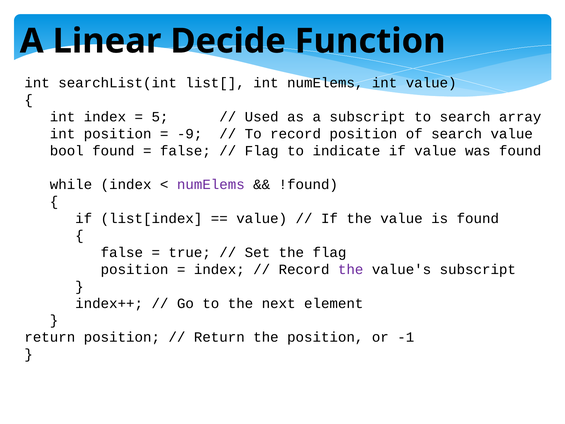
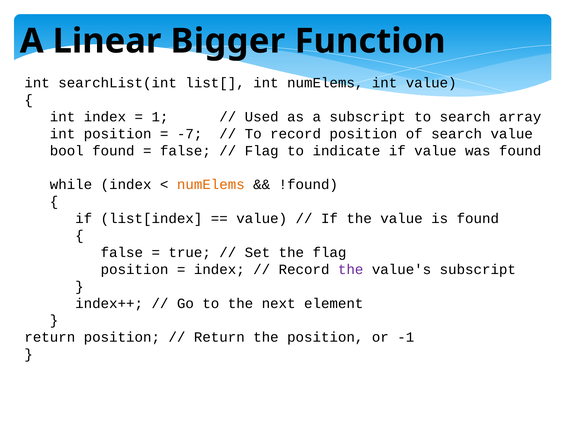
Decide: Decide -> Bigger
5: 5 -> 1
-9: -9 -> -7
numElems at (211, 185) colour: purple -> orange
